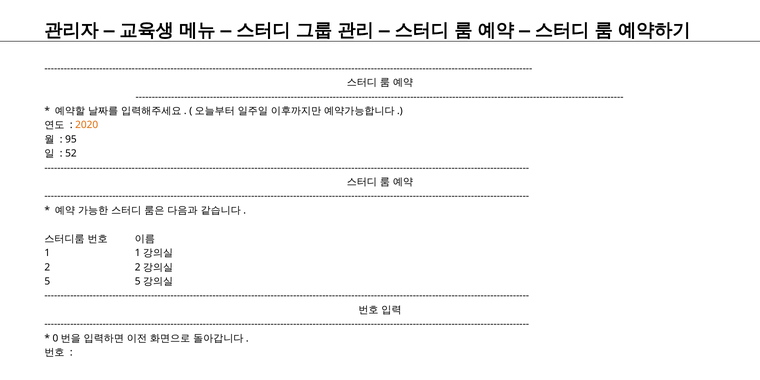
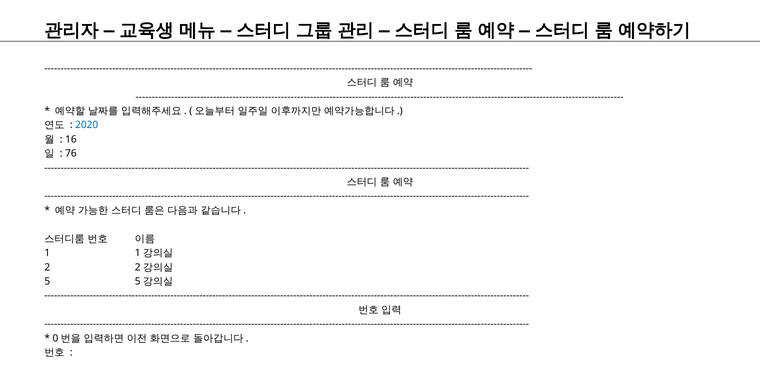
2020 colour: orange -> blue
95: 95 -> 16
52: 52 -> 76
